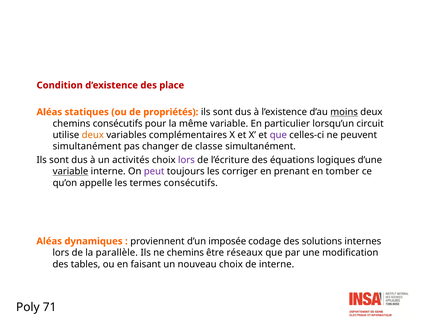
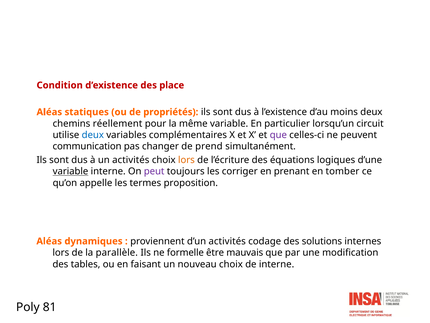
moins underline: present -> none
chemins consécutifs: consécutifs -> réellement
deux at (93, 135) colour: orange -> blue
simultanément at (87, 146): simultanément -> communication
classe: classe -> prend
lors at (186, 160) colour: purple -> orange
termes consécutifs: consécutifs -> proposition
d’un imposée: imposée -> activités
ne chemins: chemins -> formelle
réseaux: réseaux -> mauvais
71: 71 -> 81
